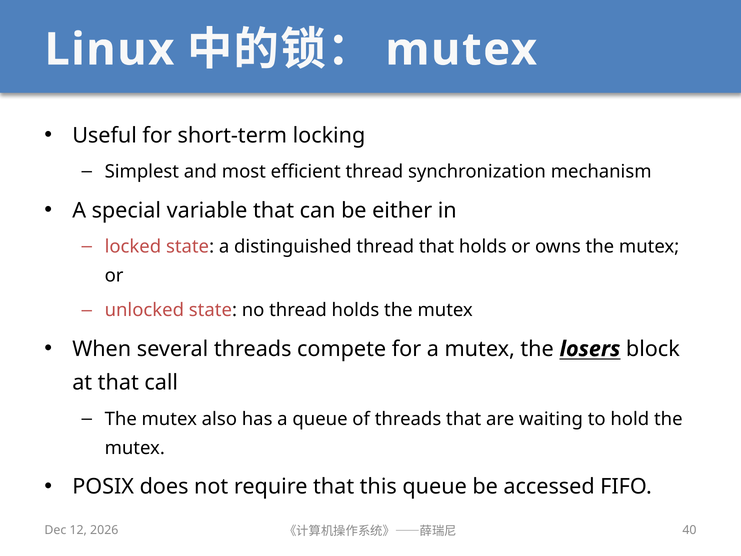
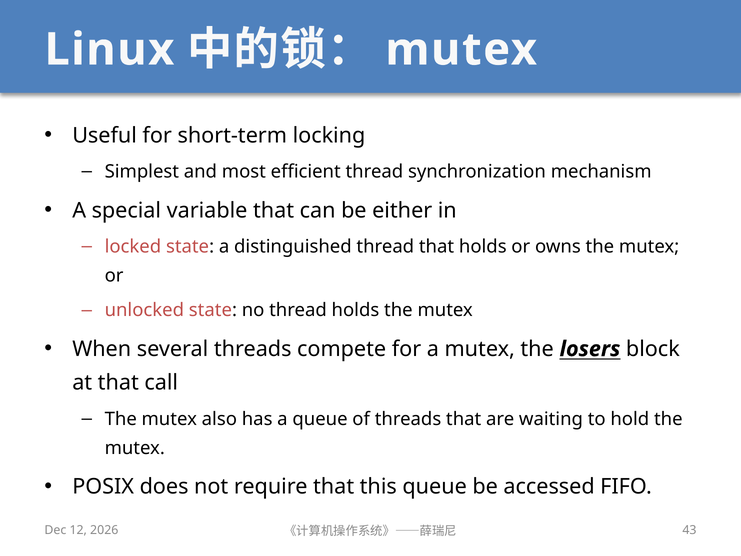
40: 40 -> 43
